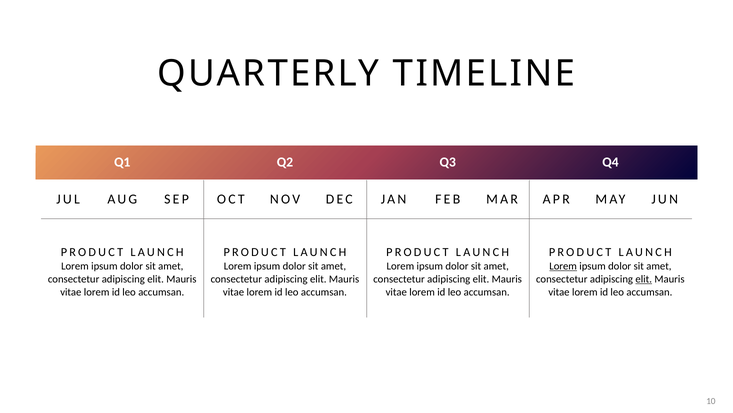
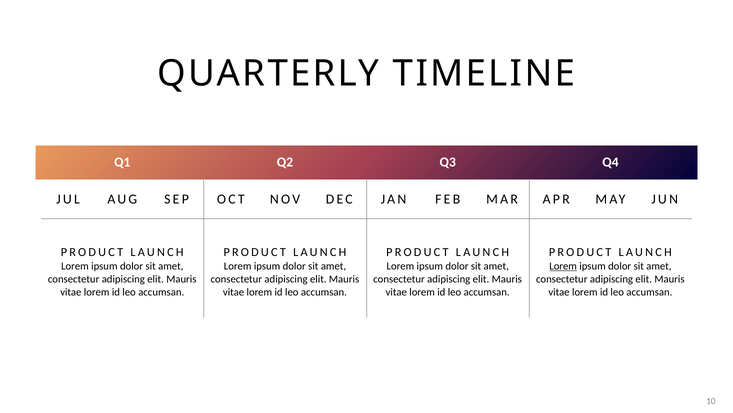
elit at (644, 279) underline: present -> none
